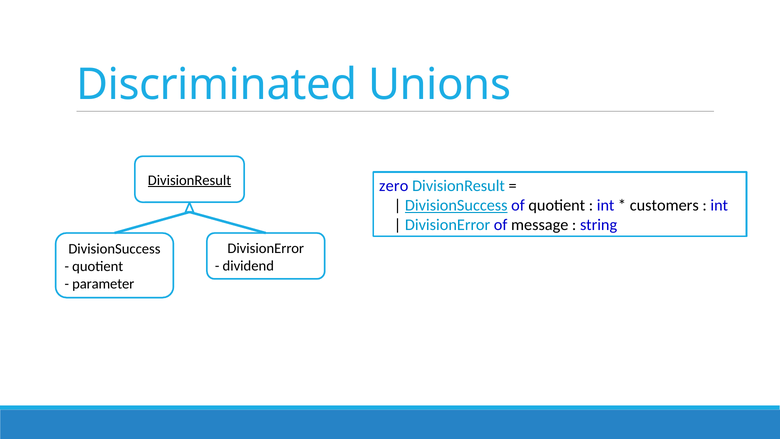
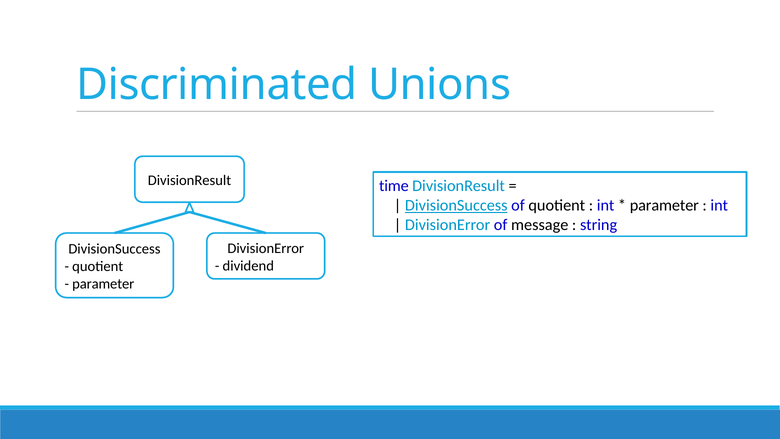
DivisionResult at (189, 180) underline: present -> none
zero: zero -> time
customers at (664, 205): customers -> parameter
